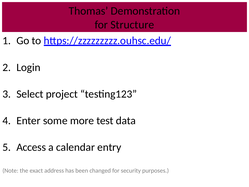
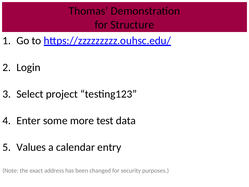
Access: Access -> Values
